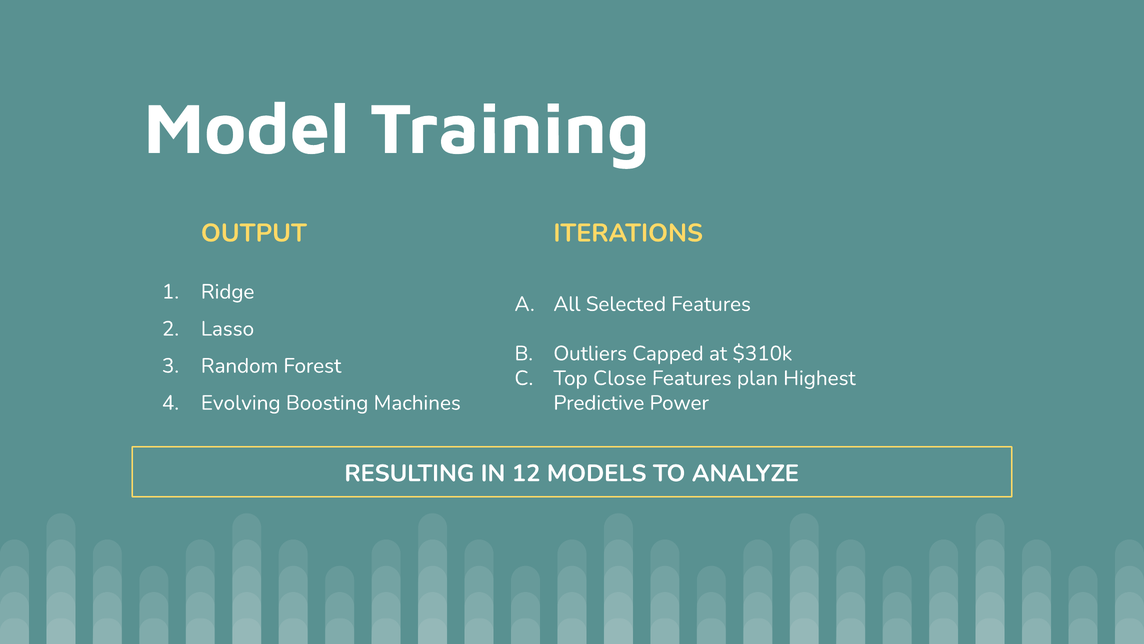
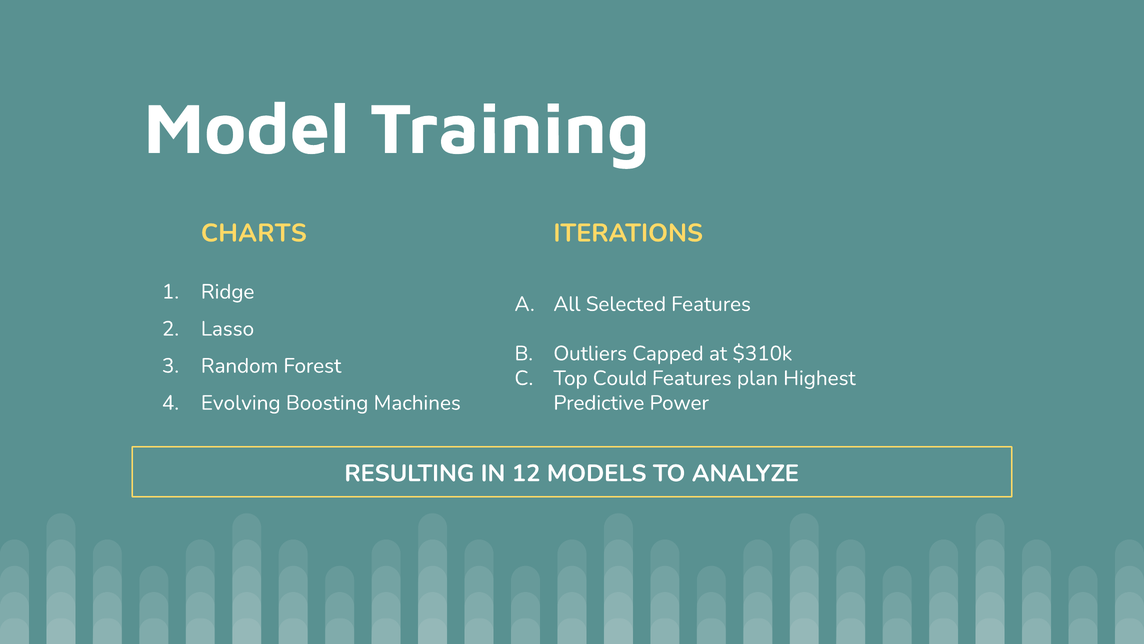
OUTPUT: OUTPUT -> CHARTS
Close: Close -> Could
